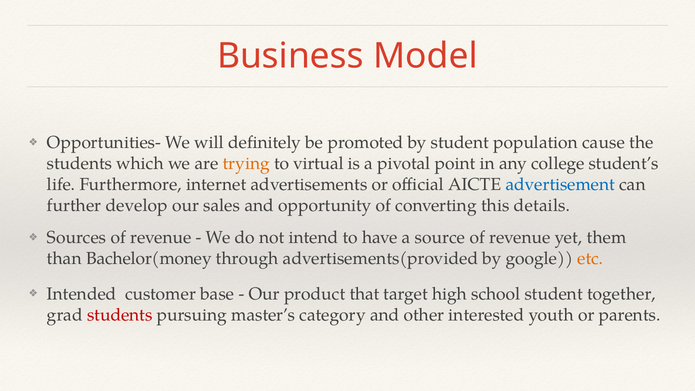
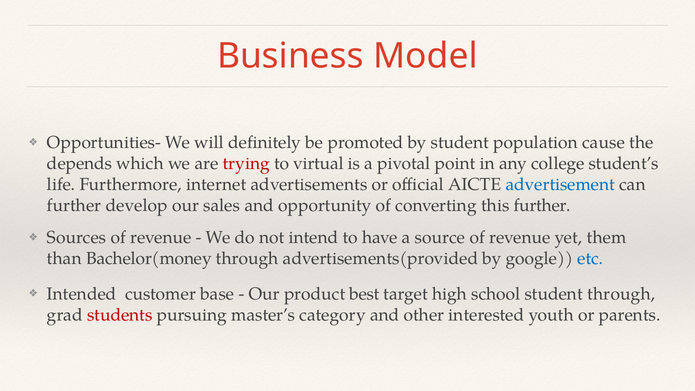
students at (80, 164): students -> depends
trying colour: orange -> red
this details: details -> further
etc colour: orange -> blue
that: that -> best
student together: together -> through
